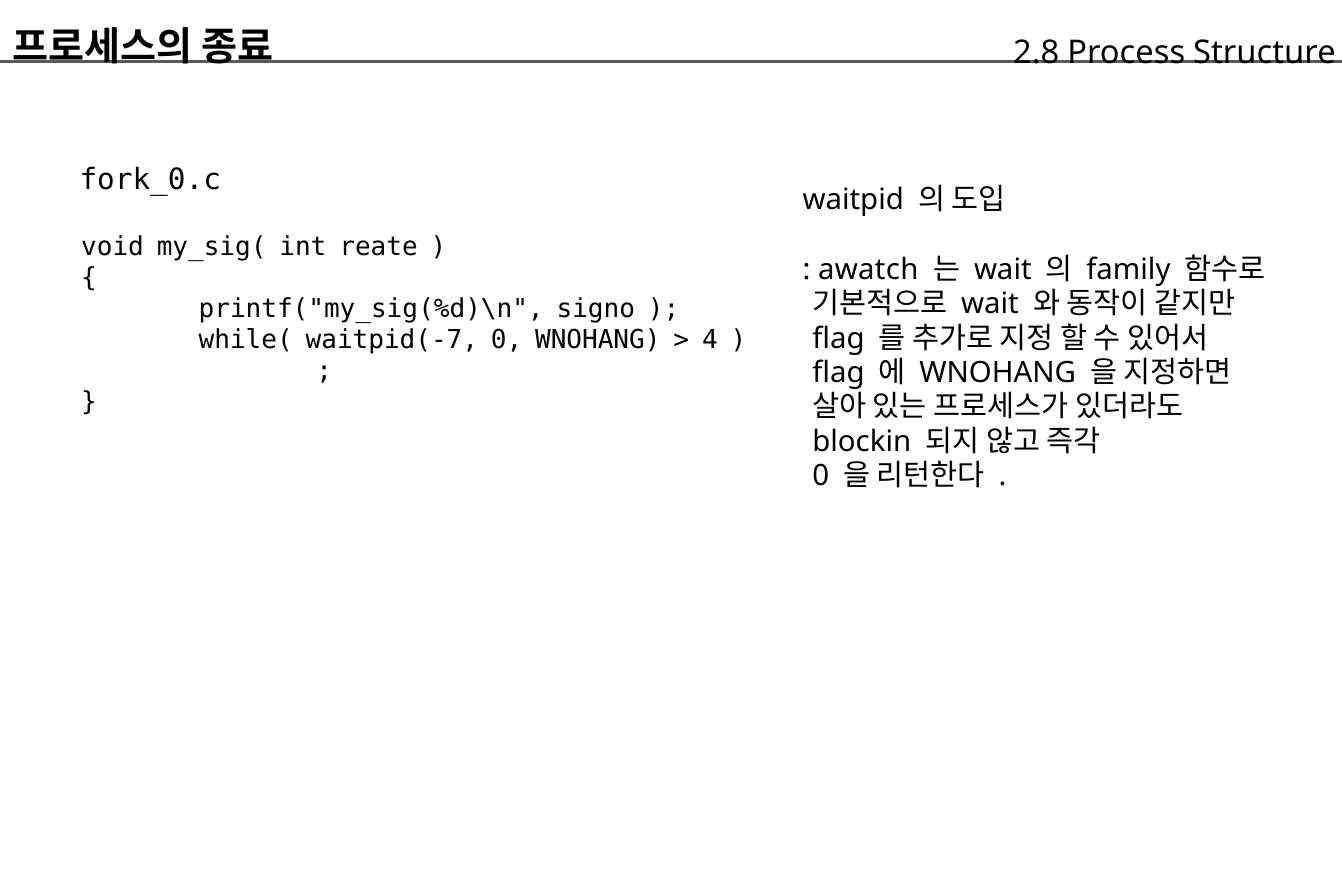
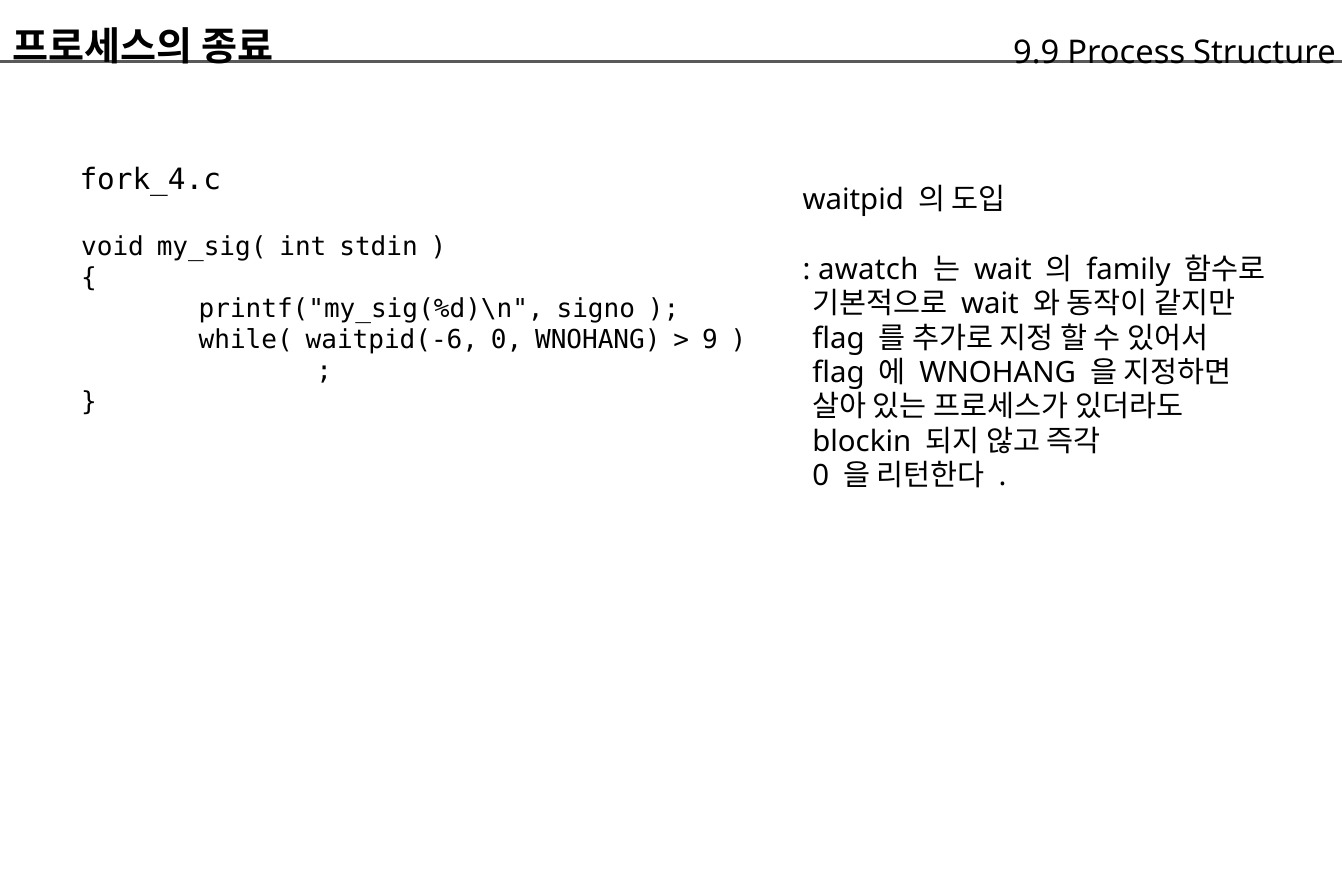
2.8: 2.8 -> 9.9
fork_0.c: fork_0.c -> fork_4.c
reate: reate -> stdin
waitpid(-7: waitpid(-7 -> waitpid(-6
4: 4 -> 9
